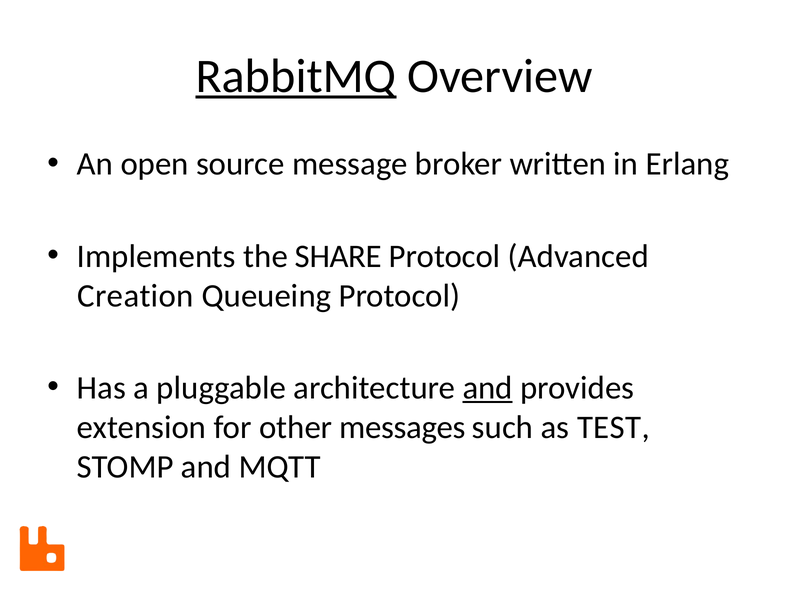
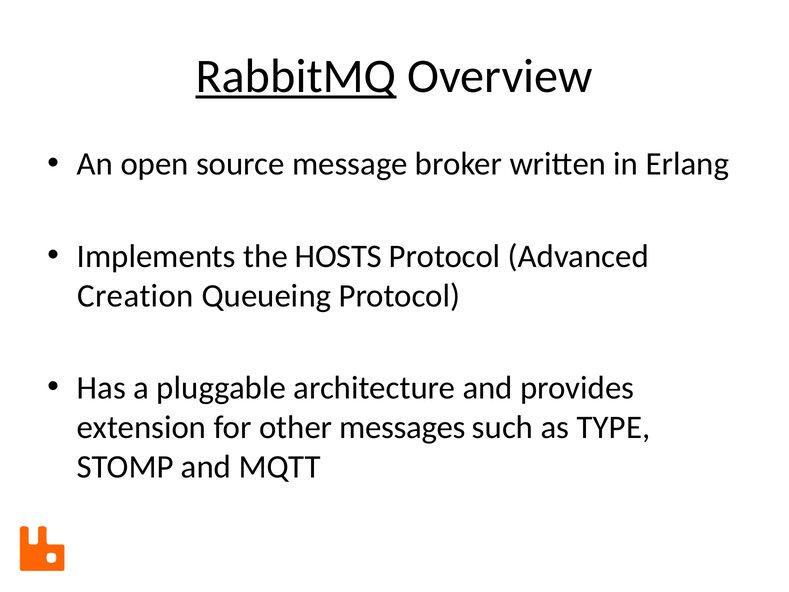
SHARE: SHARE -> HOSTS
and at (488, 388) underline: present -> none
TEST: TEST -> TYPE
